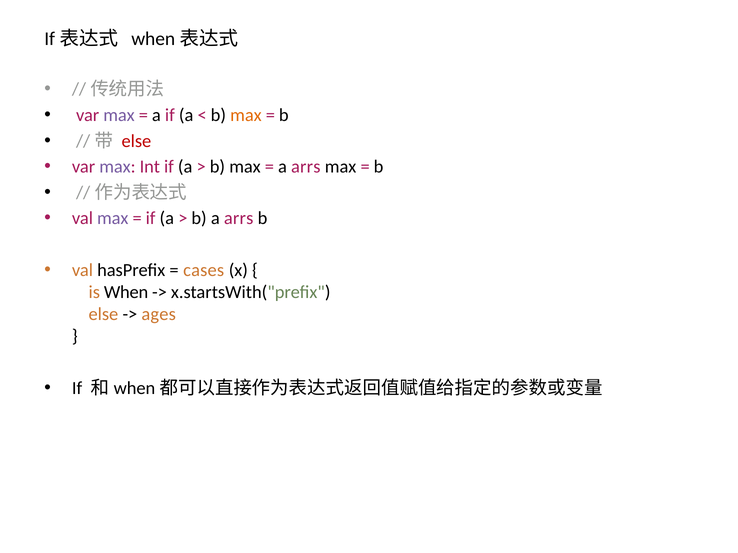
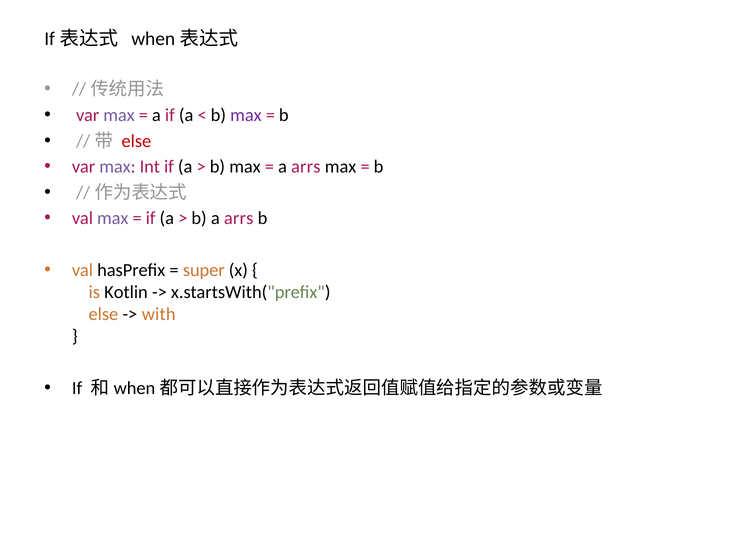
max at (246, 115) colour: orange -> purple
cases: cases -> super
When: When -> Kotlin
ages: ages -> with
